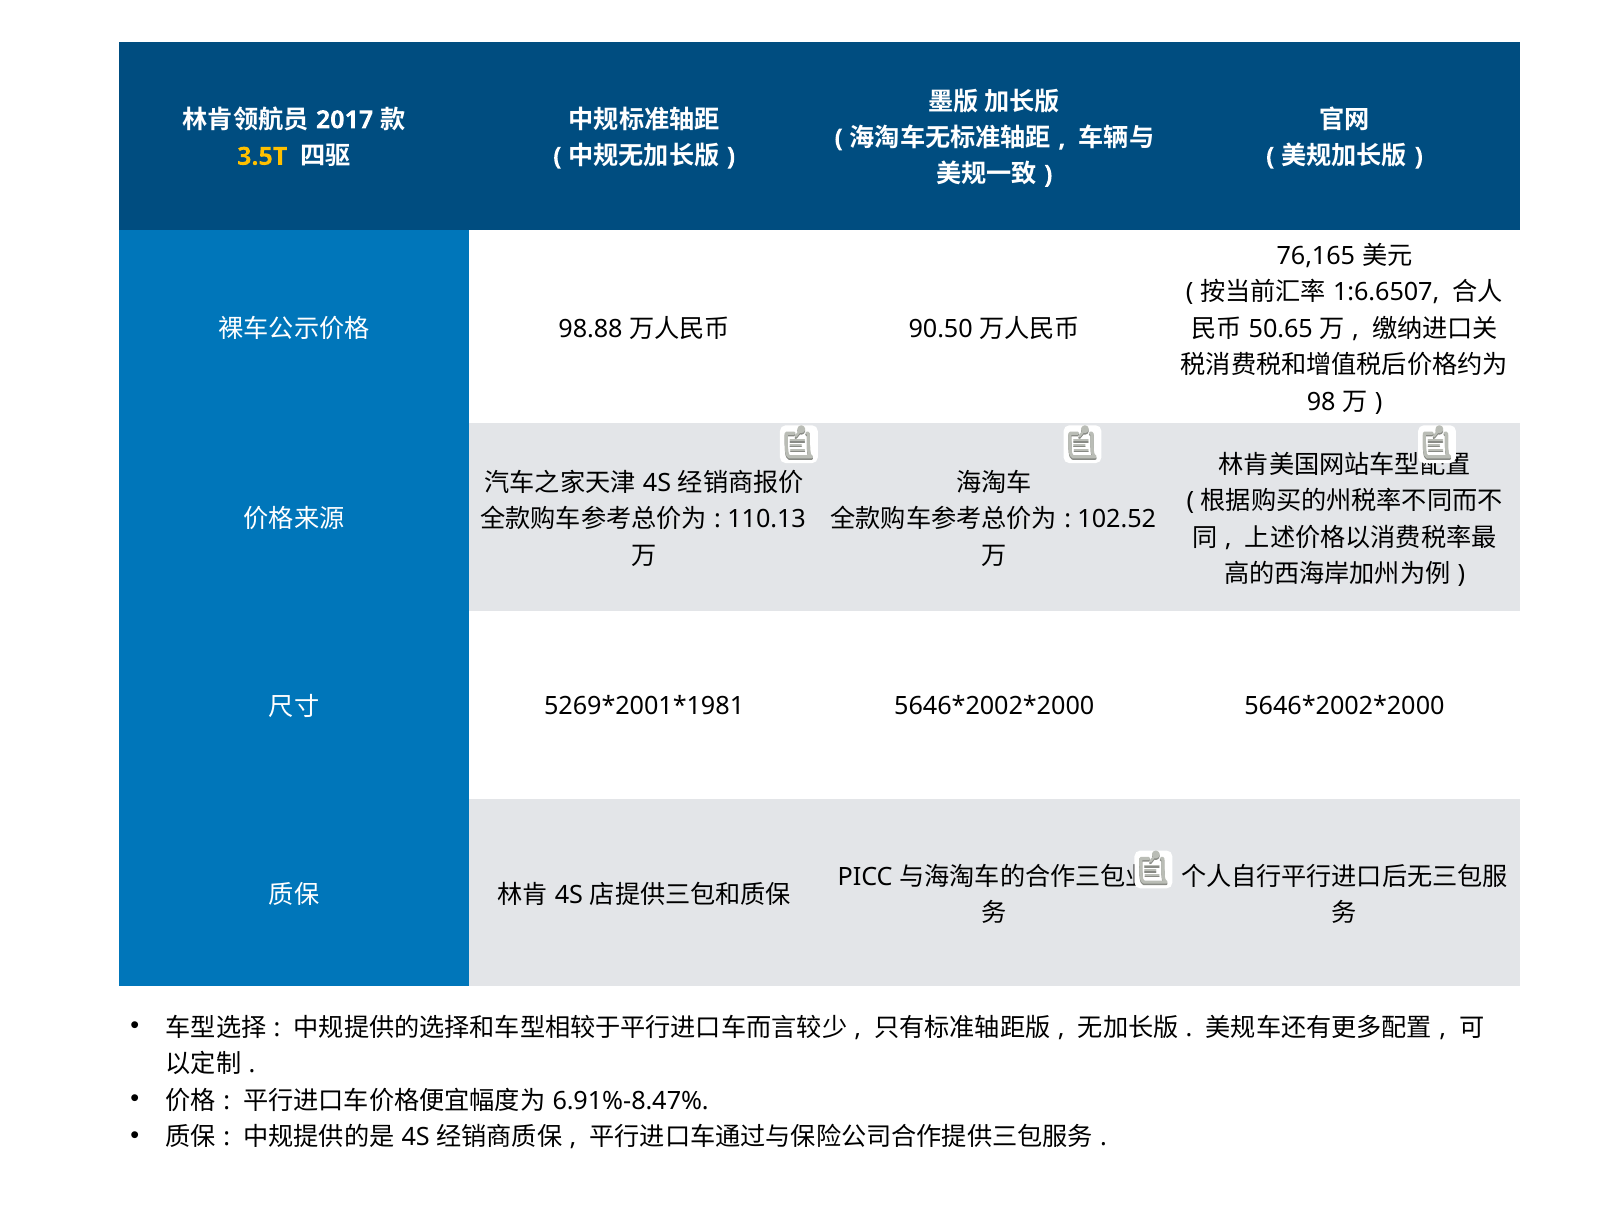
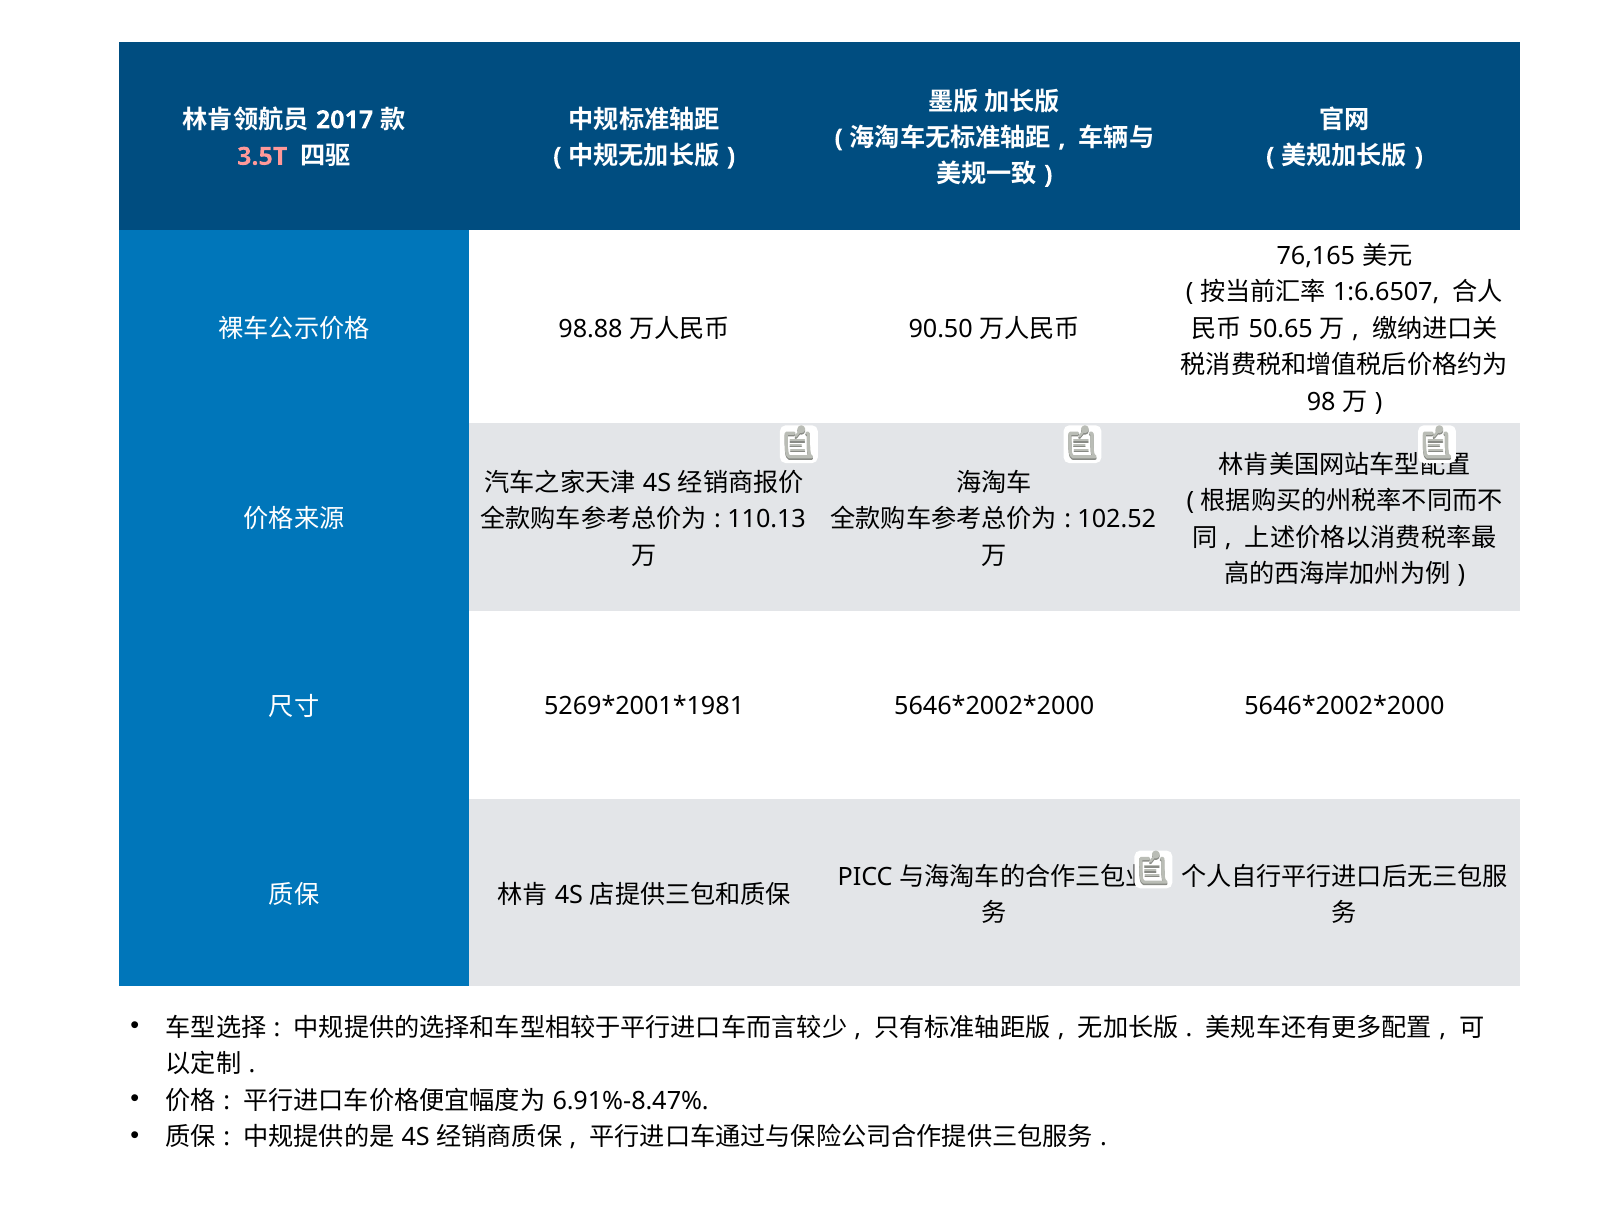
3.5T colour: yellow -> pink
